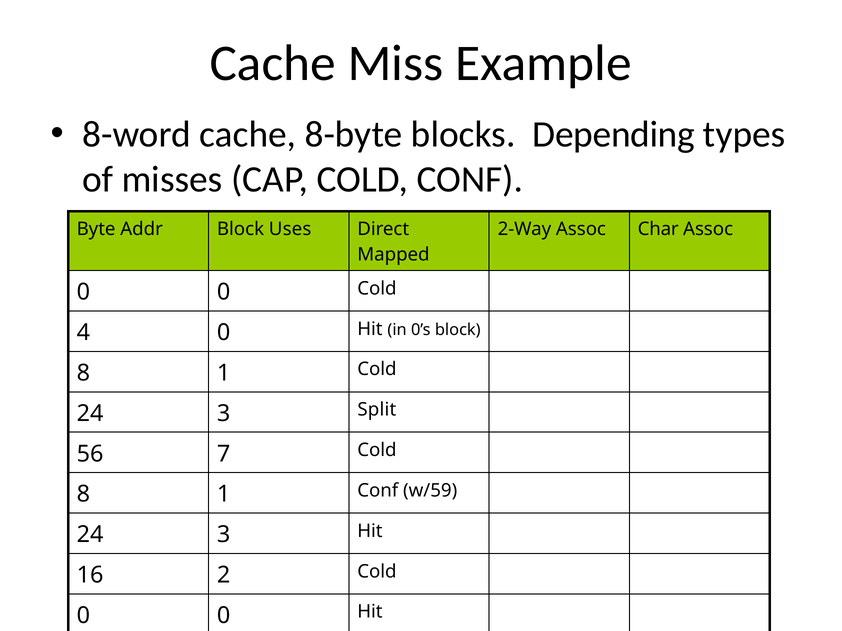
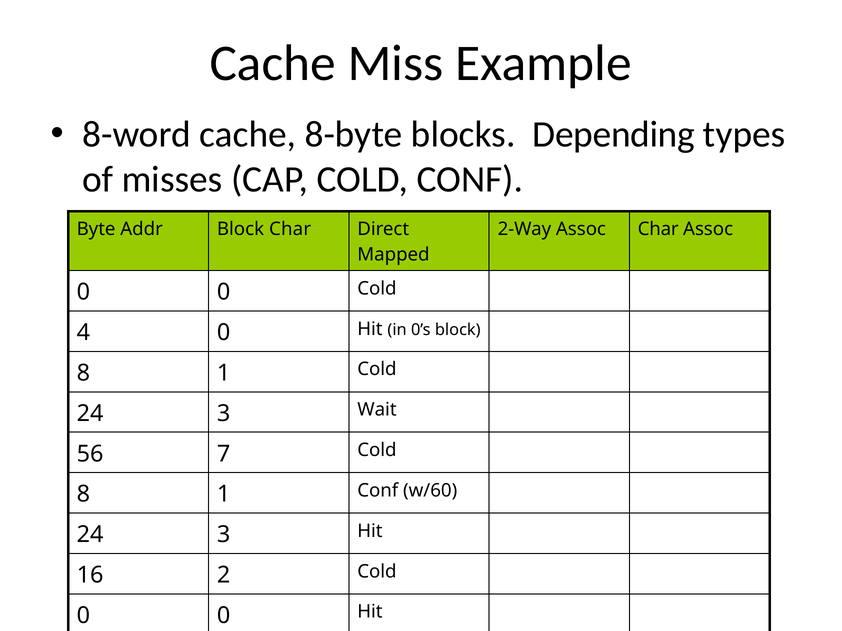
Block Uses: Uses -> Char
Split: Split -> Wait
w/59: w/59 -> w/60
